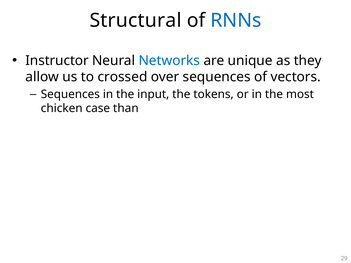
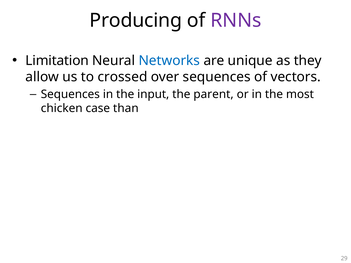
Structural: Structural -> Producing
RNNs colour: blue -> purple
Instructor: Instructor -> Limitation
tokens: tokens -> parent
